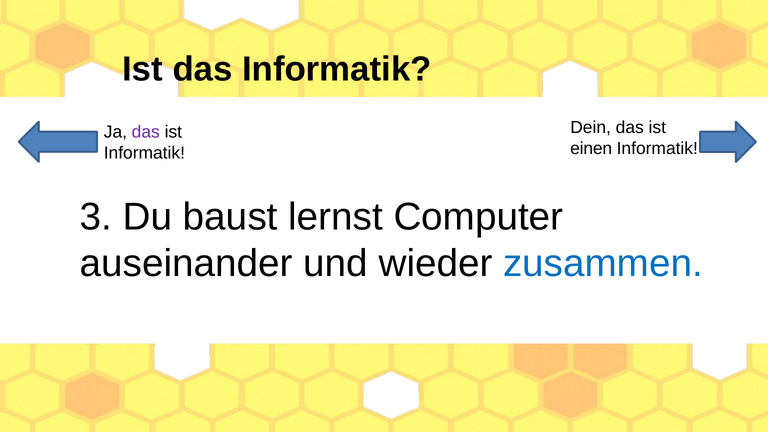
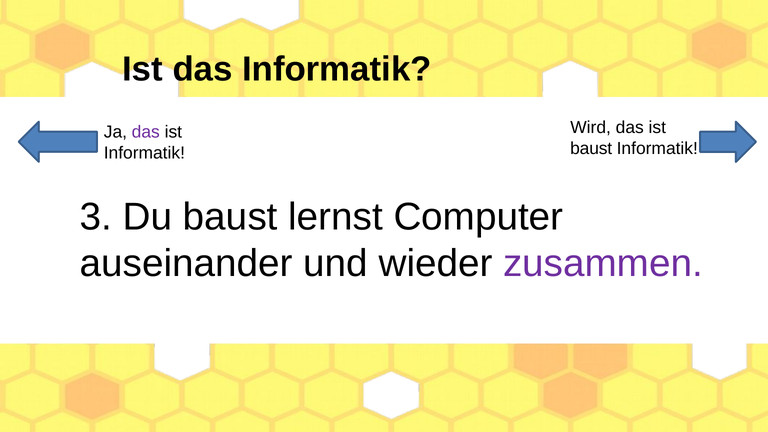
Dein: Dein -> Wird
einen at (591, 149): einen -> baust
zusammen colour: blue -> purple
